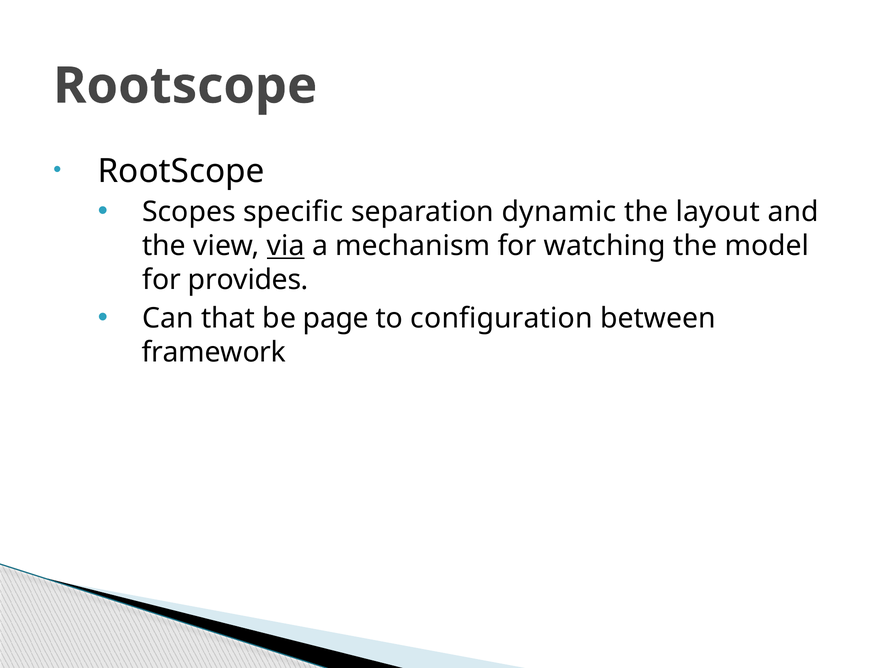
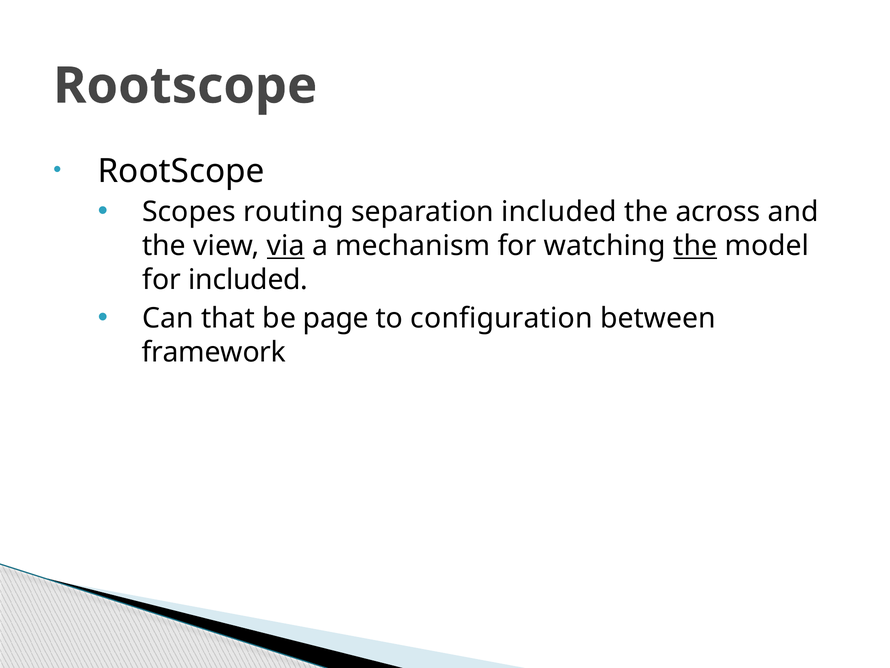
specific: specific -> routing
separation dynamic: dynamic -> included
layout: layout -> across
the at (695, 246) underline: none -> present
for provides: provides -> included
